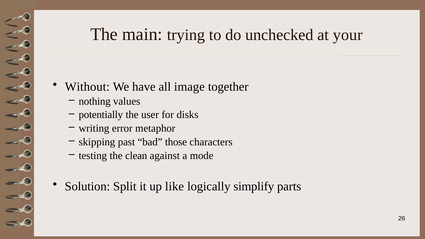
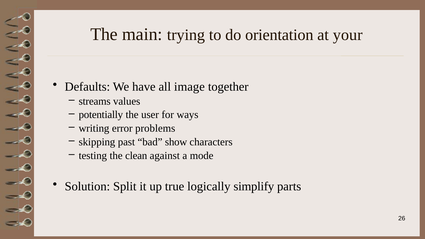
unchecked: unchecked -> orientation
Without: Without -> Defaults
nothing: nothing -> streams
disks: disks -> ways
metaphor: metaphor -> problems
those: those -> show
like: like -> true
